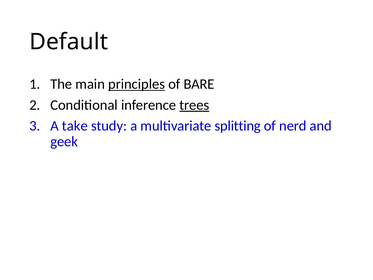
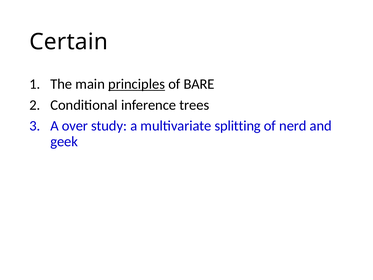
Default: Default -> Certain
trees underline: present -> none
take: take -> over
